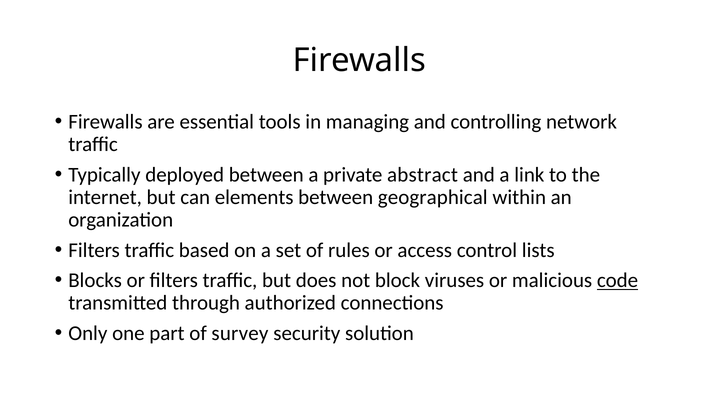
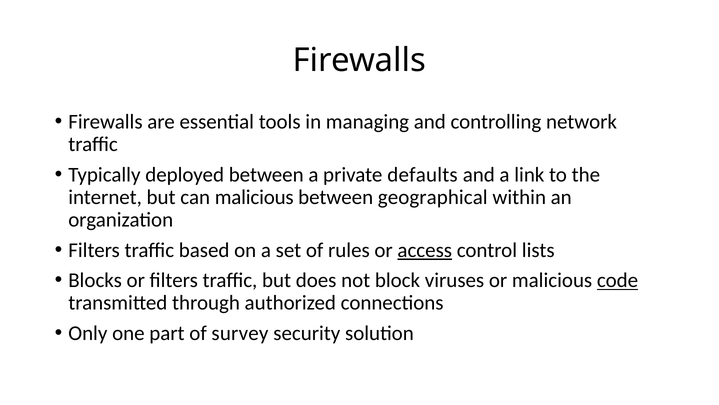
abstract: abstract -> defaults
can elements: elements -> malicious
access underline: none -> present
